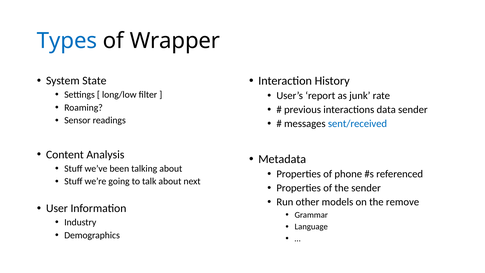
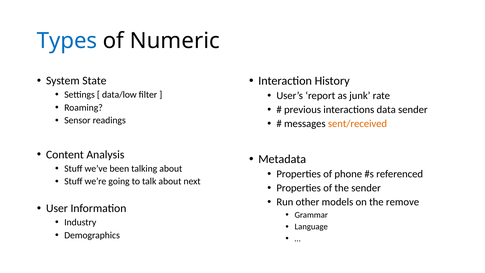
Wrapper: Wrapper -> Numeric
long/low: long/low -> data/low
sent/received colour: blue -> orange
